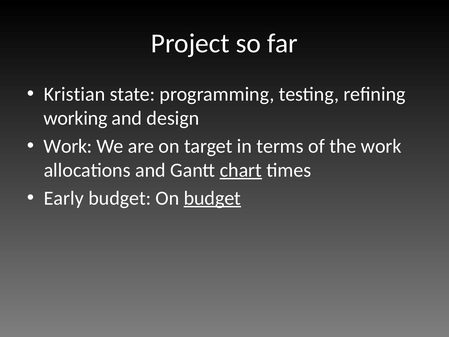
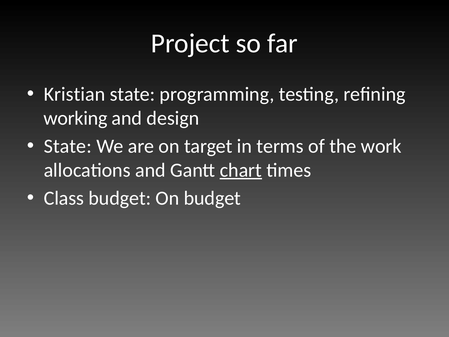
Work at (68, 146): Work -> State
Early: Early -> Class
budget at (212, 198) underline: present -> none
